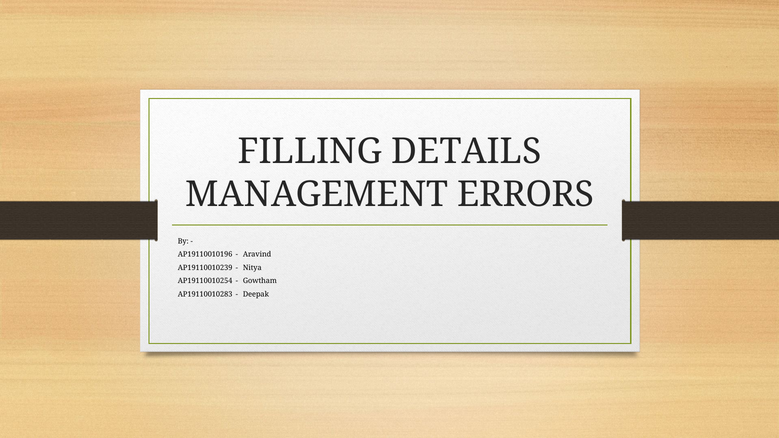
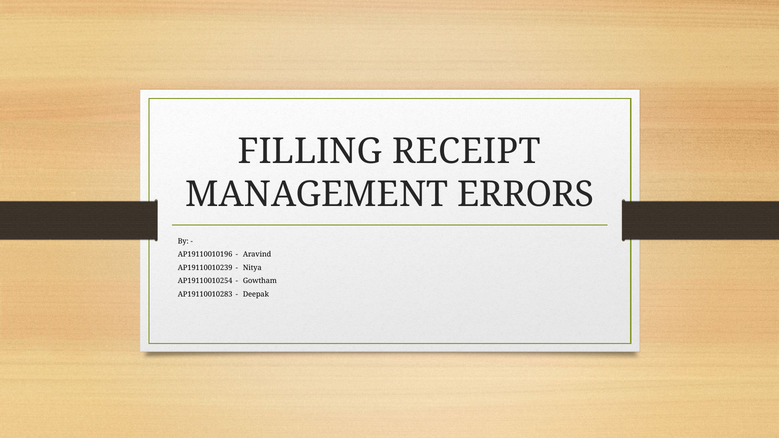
DETAILS: DETAILS -> RECEIPT
